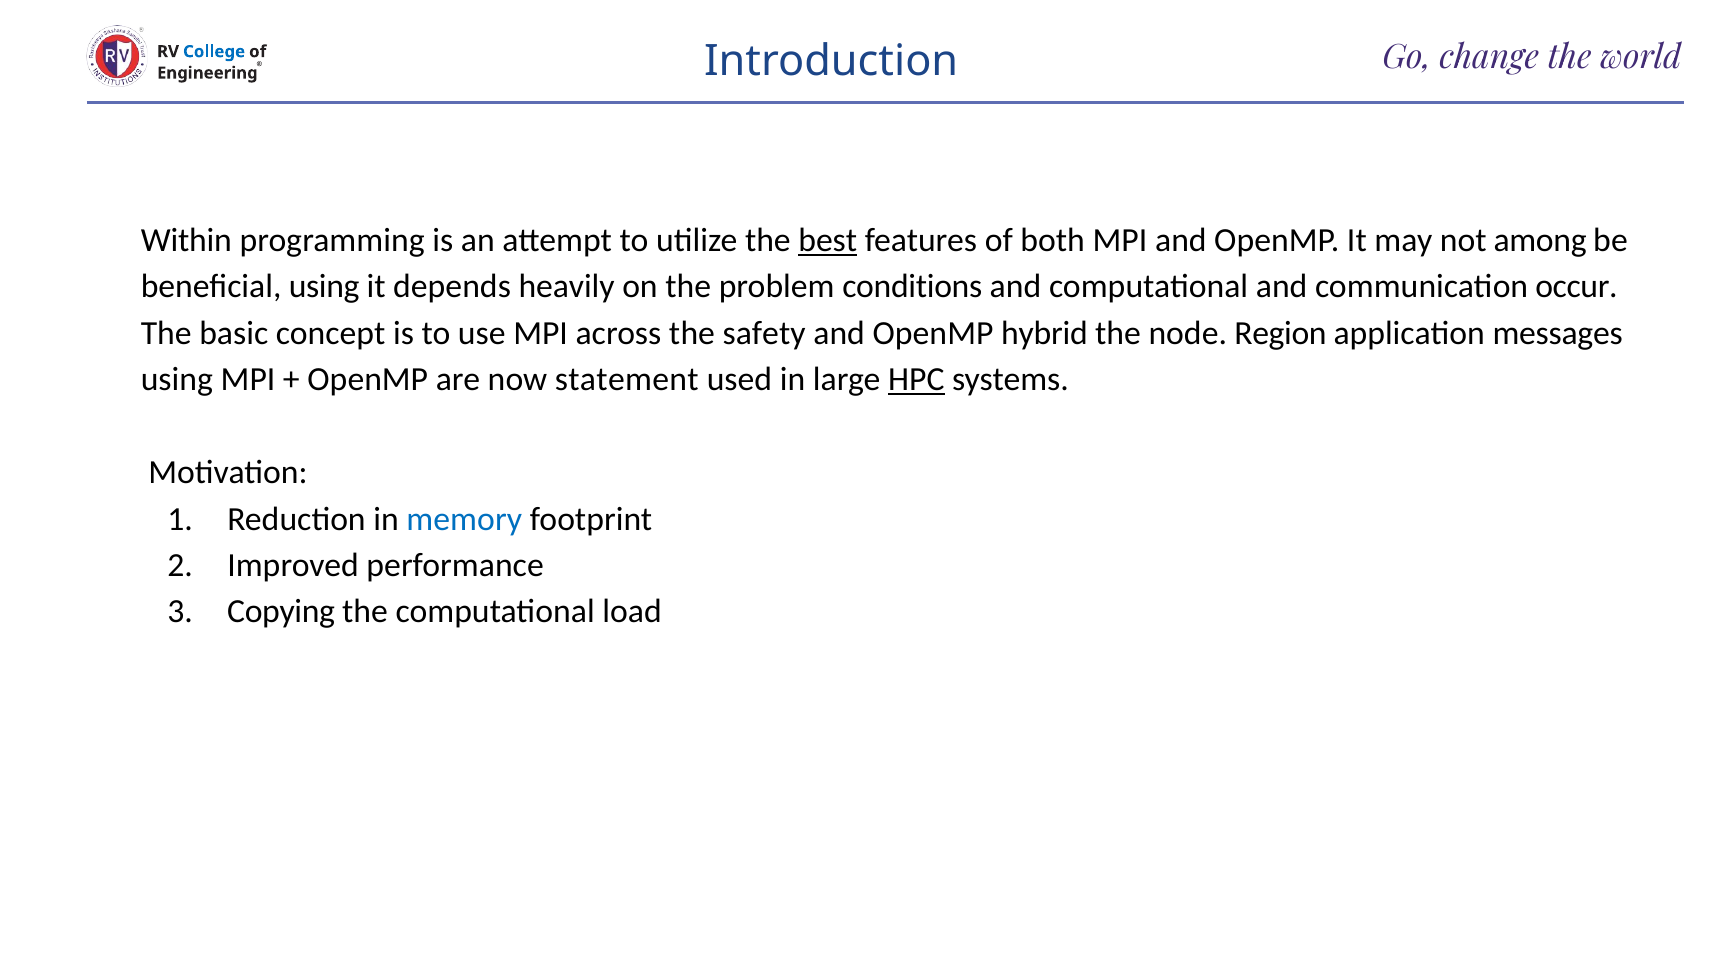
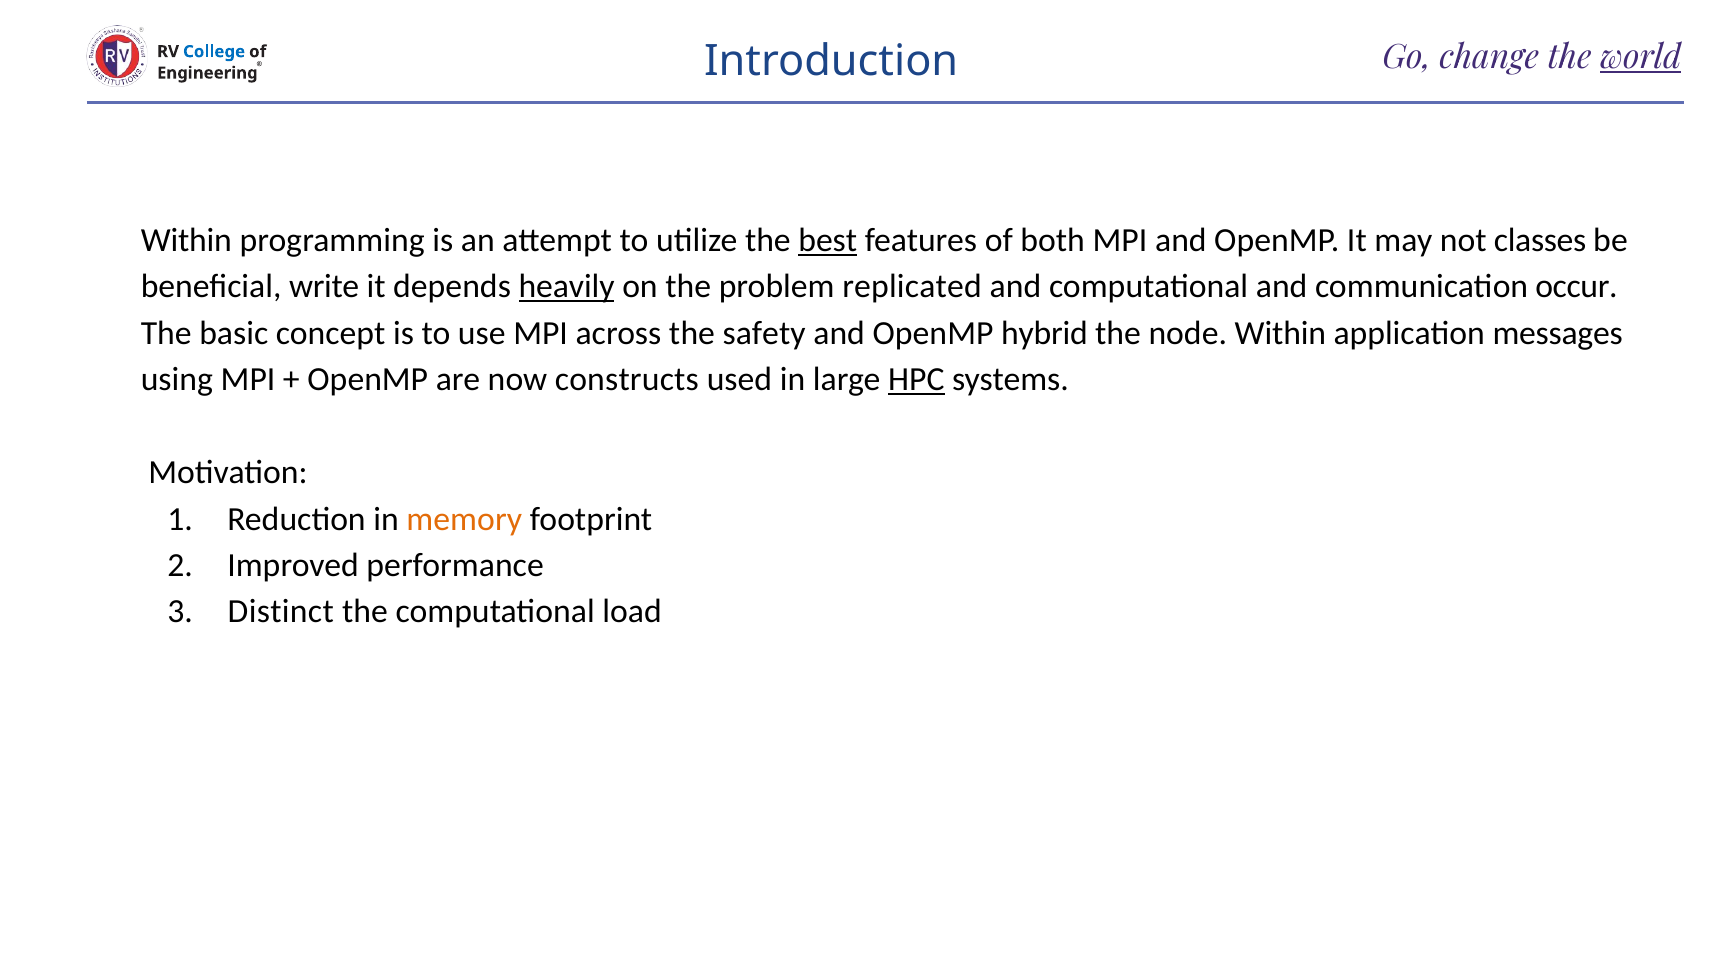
world underline: none -> present
among: among -> classes
beneficial using: using -> write
heavily underline: none -> present
conditions: conditions -> replicated
node Region: Region -> Within
statement: statement -> constructs
memory colour: blue -> orange
Copying: Copying -> Distinct
